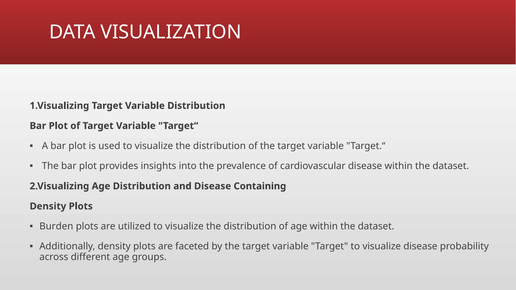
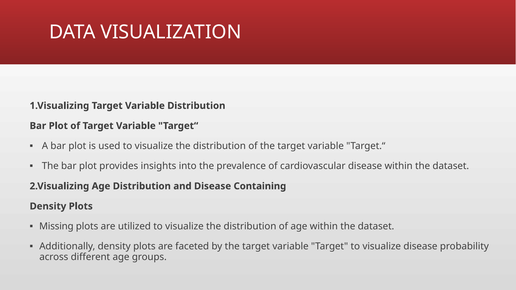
Burden: Burden -> Missing
